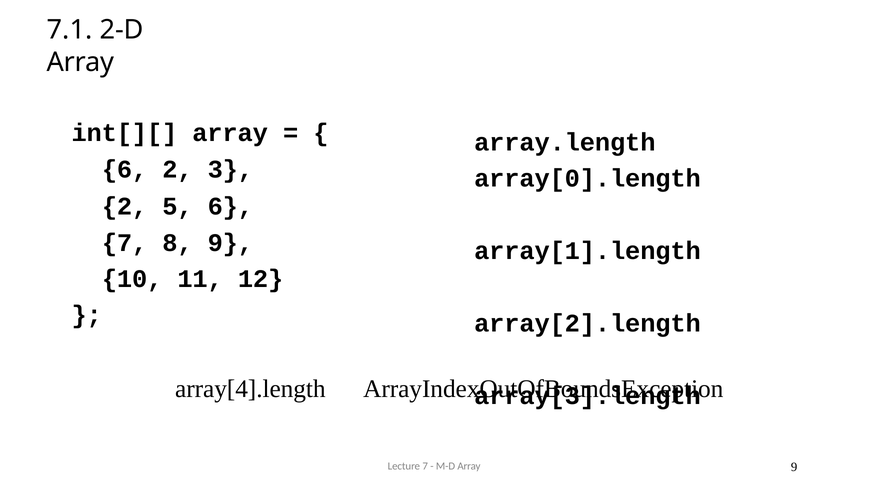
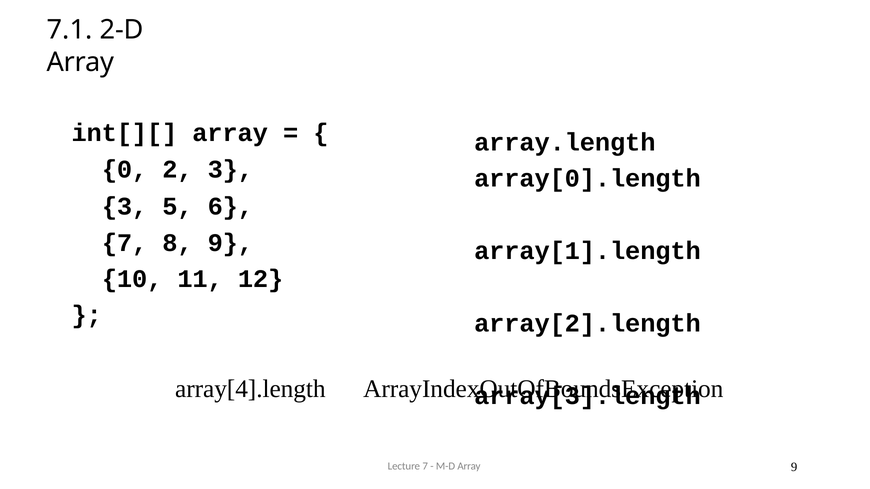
6 at (125, 169): 6 -> 0
2 at (125, 207): 2 -> 3
